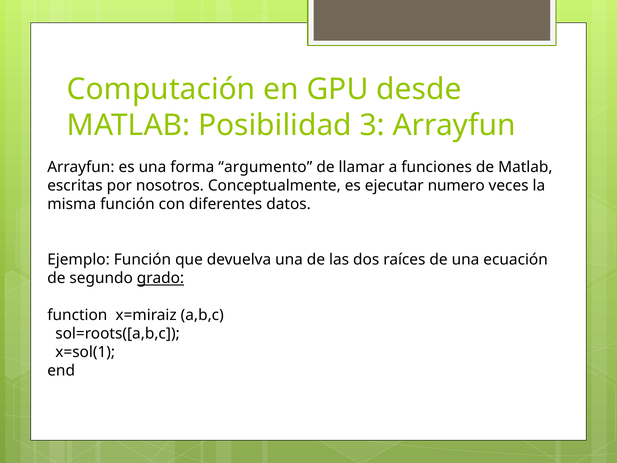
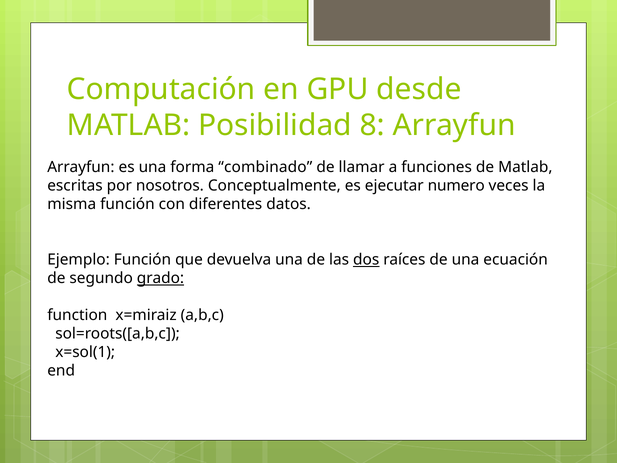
3: 3 -> 8
argumento: argumento -> combinado
dos underline: none -> present
